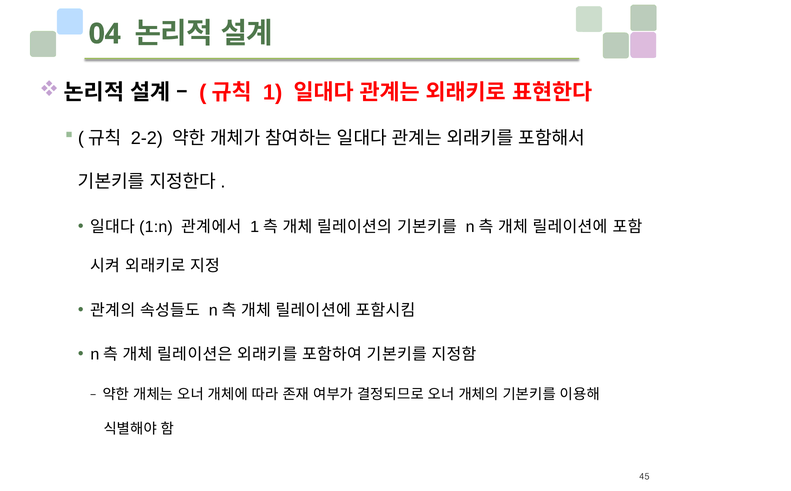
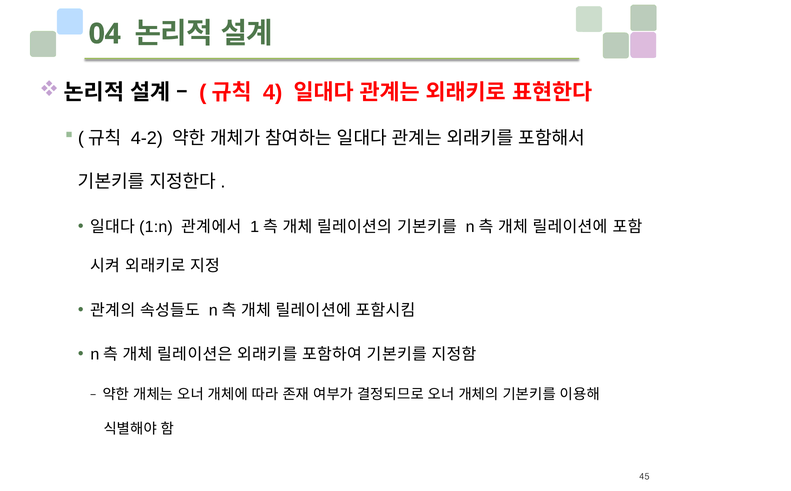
1 at (273, 93): 1 -> 4
2-2: 2-2 -> 4-2
